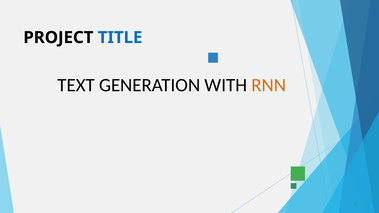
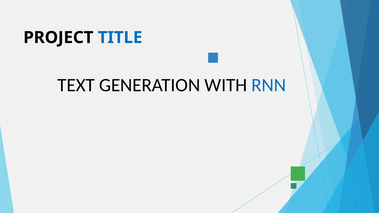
RNN colour: orange -> blue
